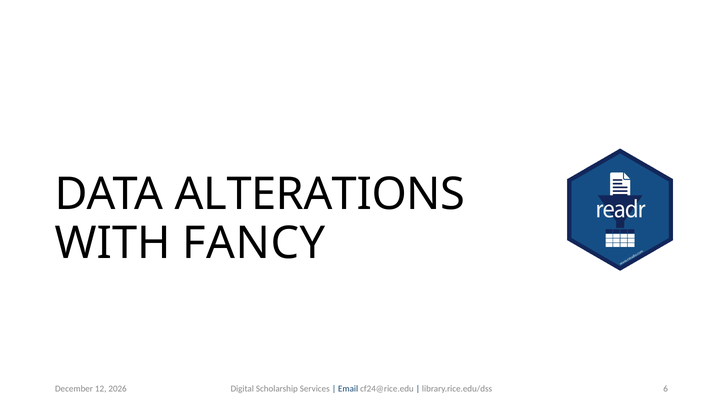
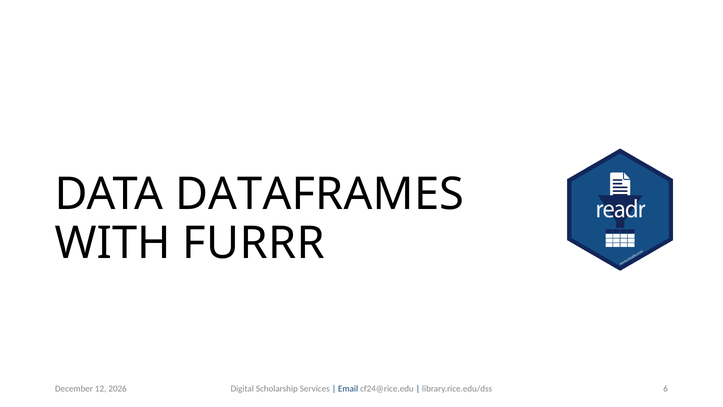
ALTERATIONS: ALTERATIONS -> DATAFRAMES
FANCY: FANCY -> FURRR
